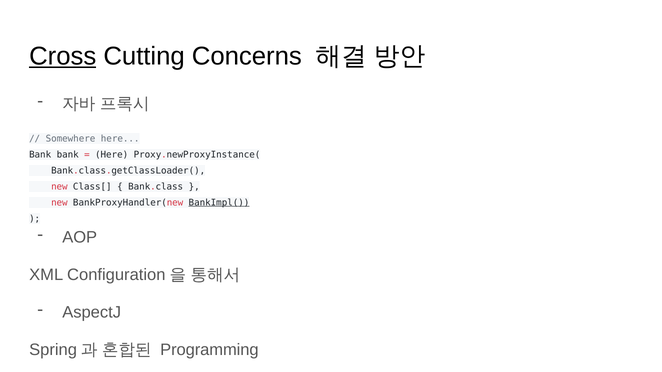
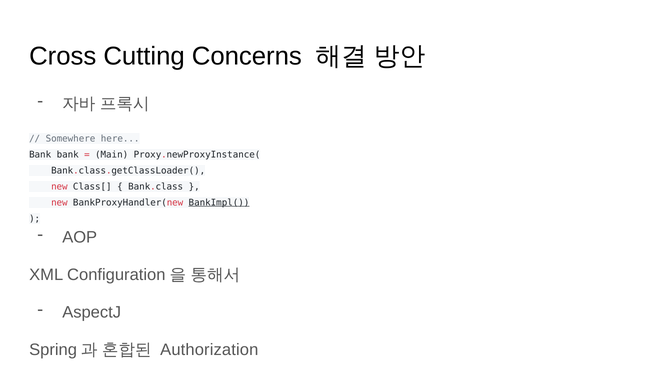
Cross underline: present -> none
Here at (112, 155): Here -> Main
Programming: Programming -> Authorization
